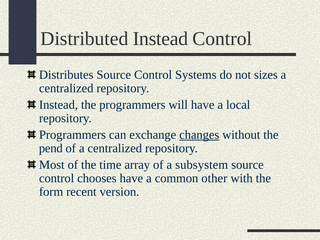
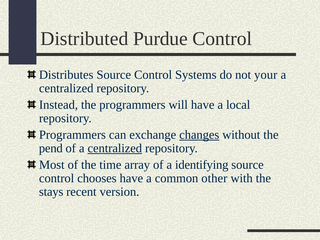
Distributed Instead: Instead -> Purdue
sizes: sizes -> your
centralized at (115, 148) underline: none -> present
subsystem: subsystem -> identifying
form: form -> stays
